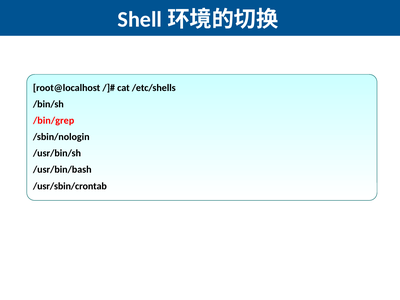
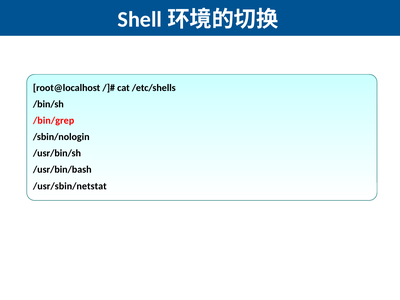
/usr/sbin/crontab: /usr/sbin/crontab -> /usr/sbin/netstat
